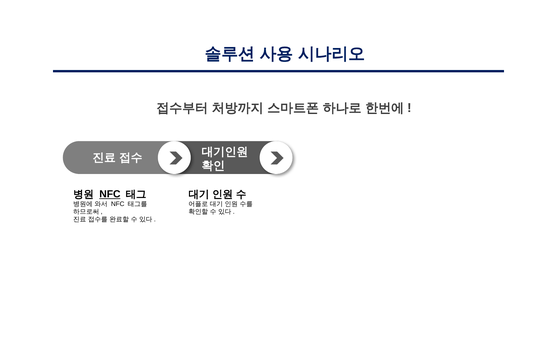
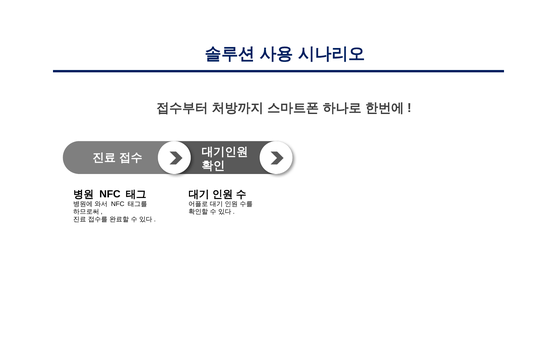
NFC at (110, 194) underline: present -> none
